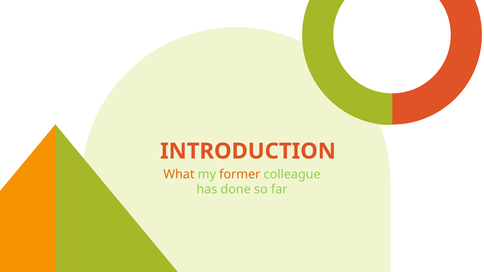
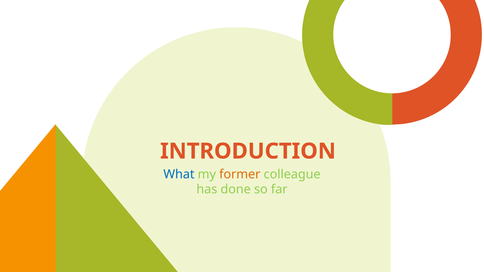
What colour: orange -> blue
